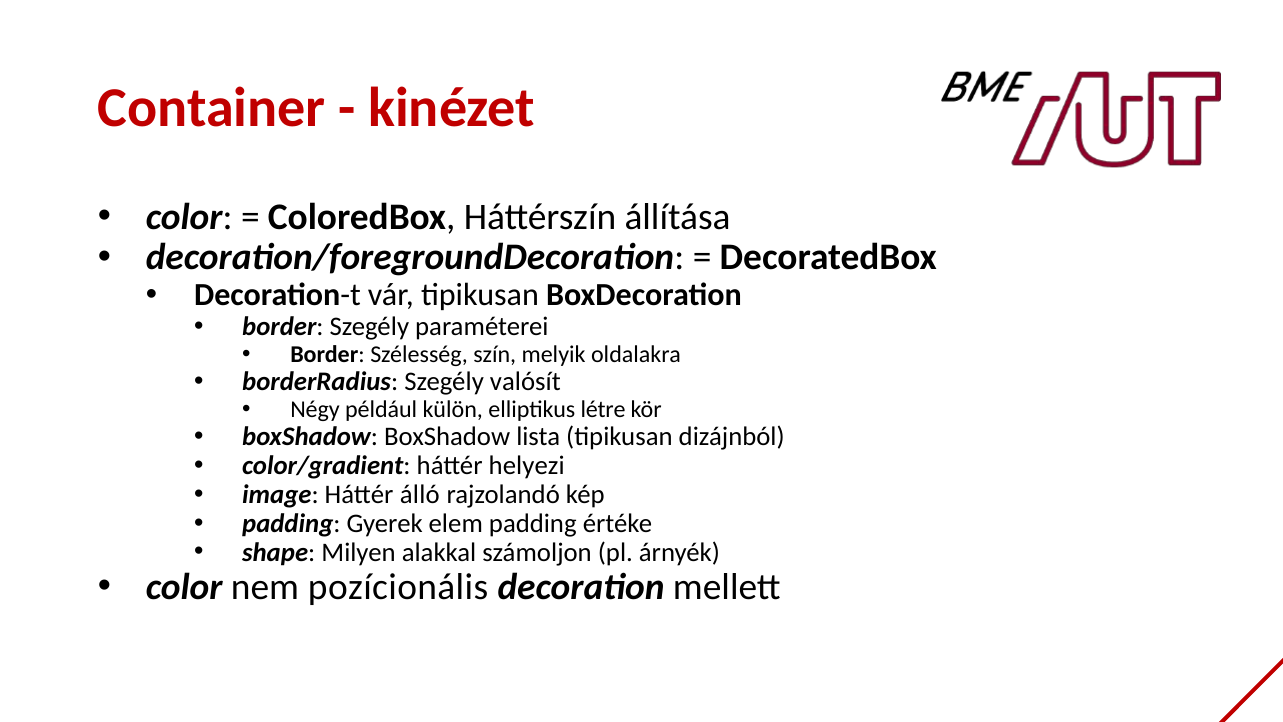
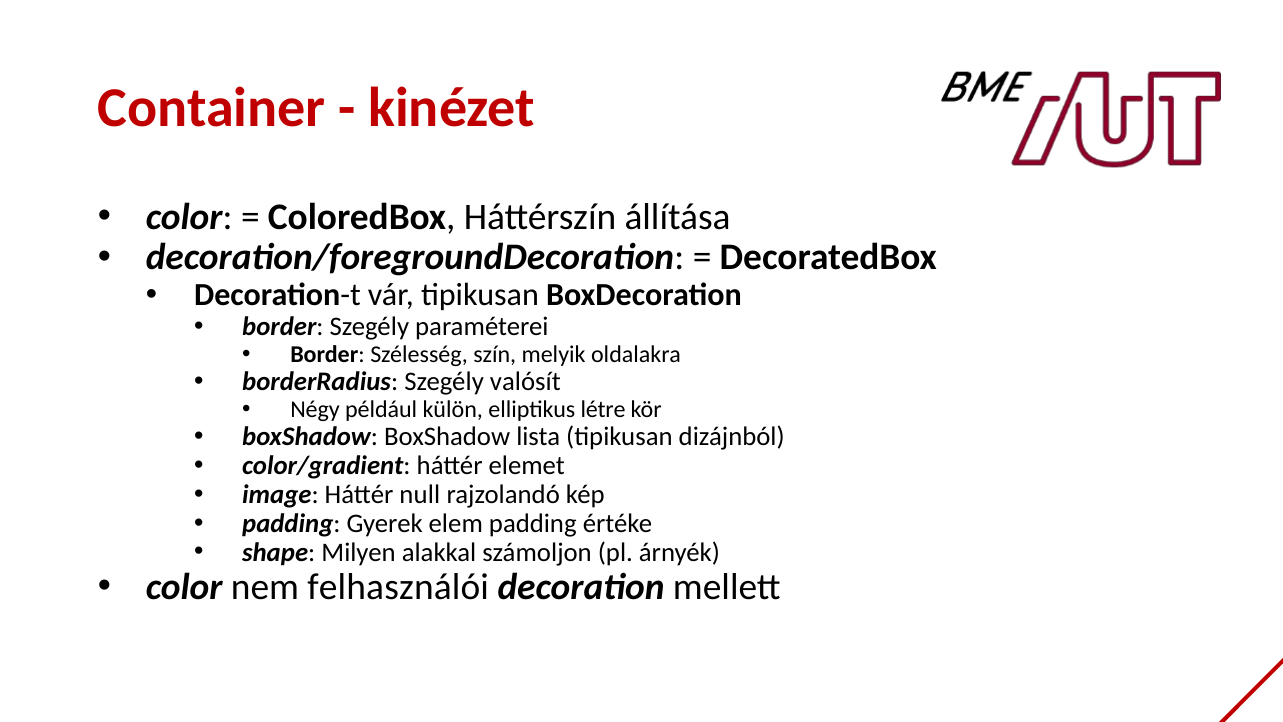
helyezi: helyezi -> elemet
álló: álló -> null
pozícionális: pozícionális -> felhasználói
